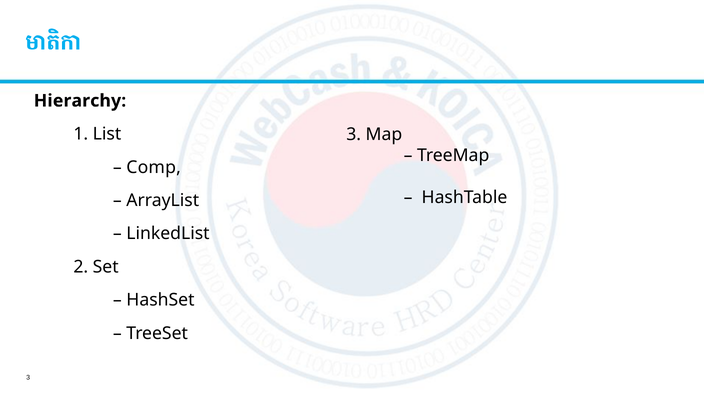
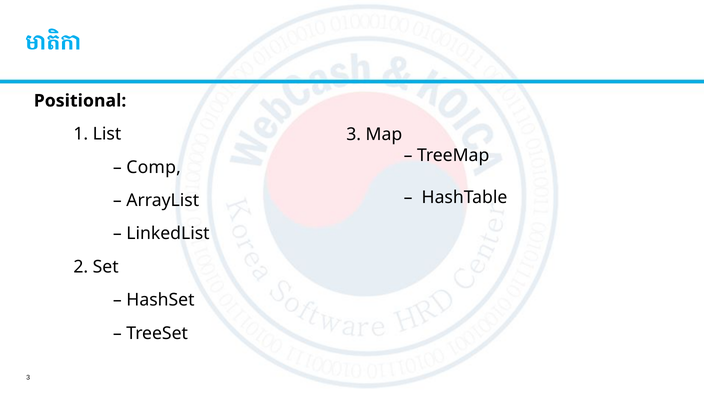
Hierarchy: Hierarchy -> Positional
